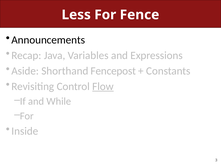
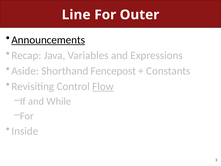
Less: Less -> Line
Fence: Fence -> Outer
Announcements underline: none -> present
